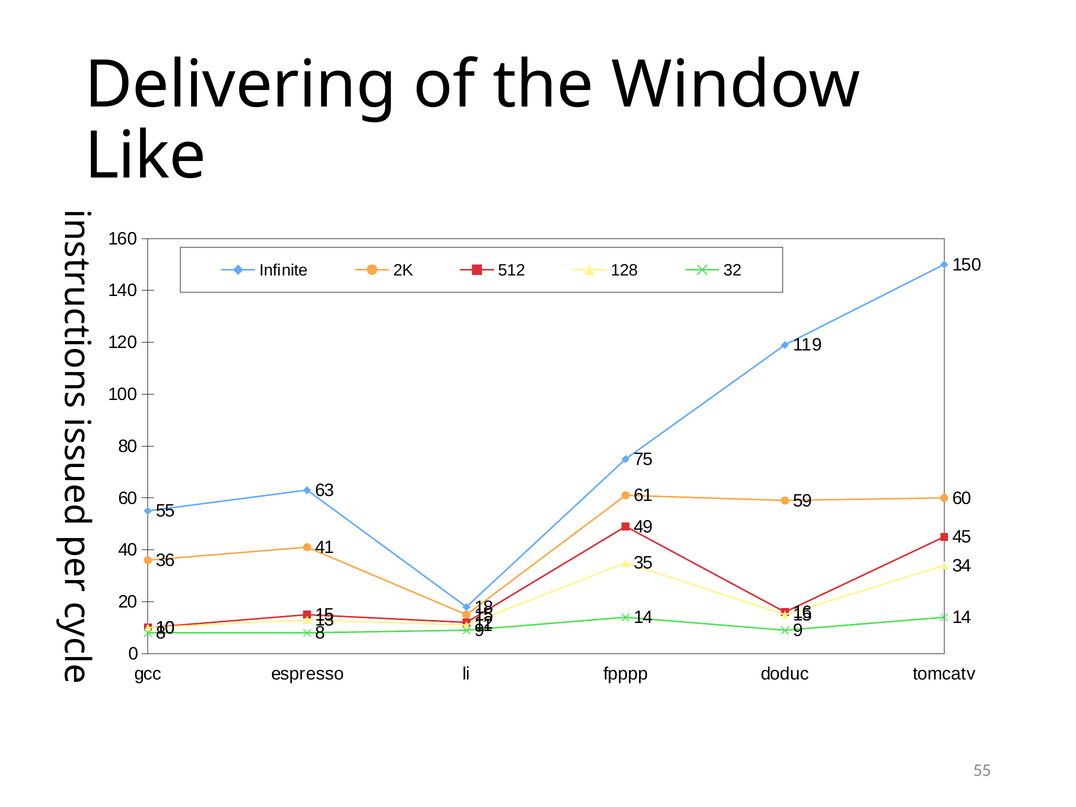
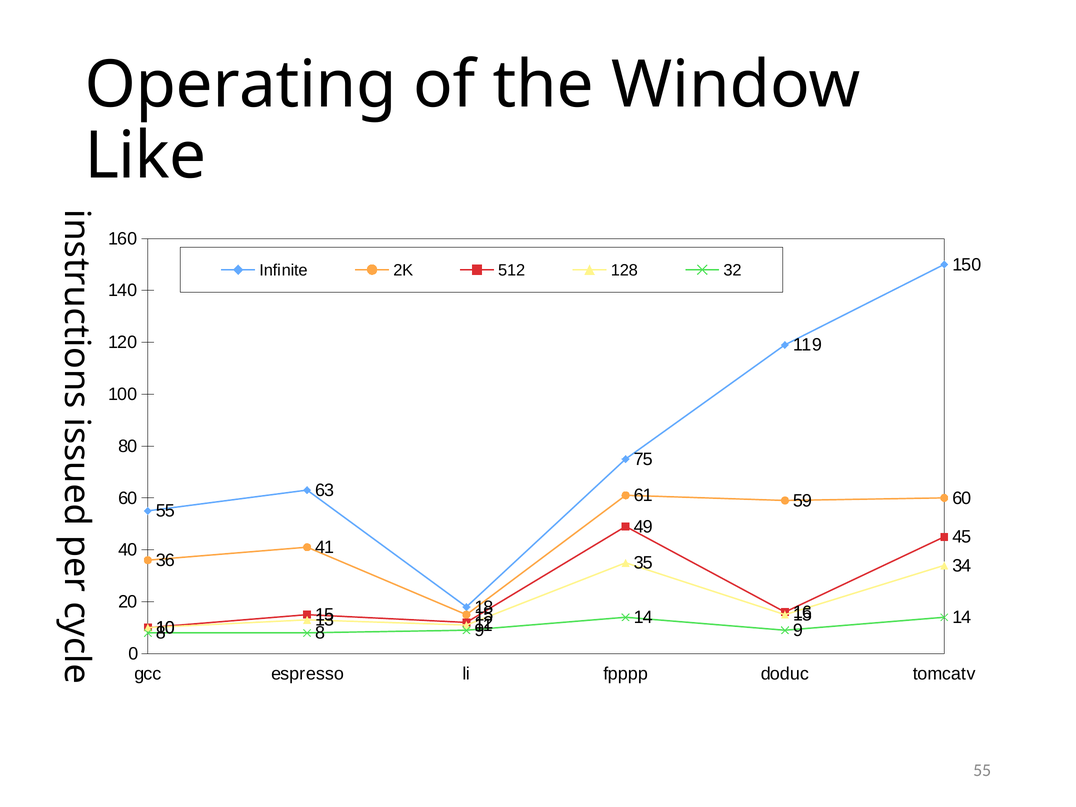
Delivering: Delivering -> Operating
